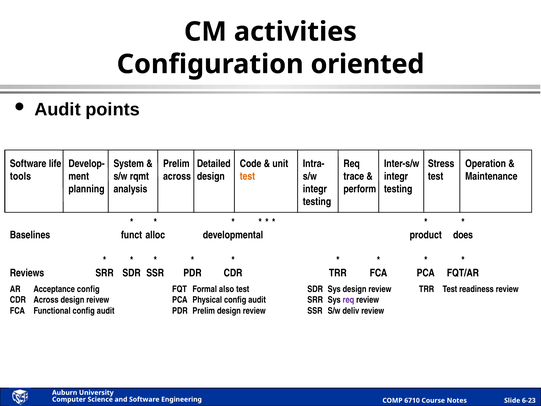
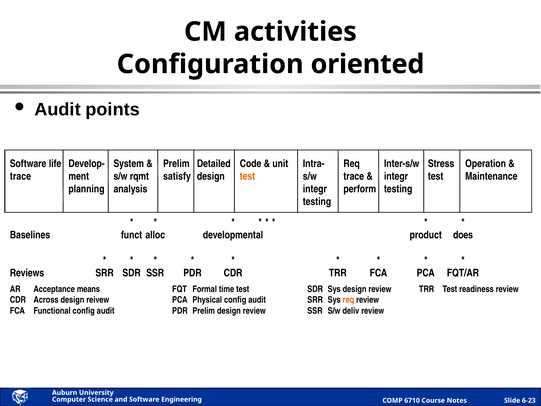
tools at (20, 176): tools -> trace
across at (177, 176): across -> satisfy
Acceptance config: config -> means
also: also -> time
req at (348, 300) colour: purple -> orange
